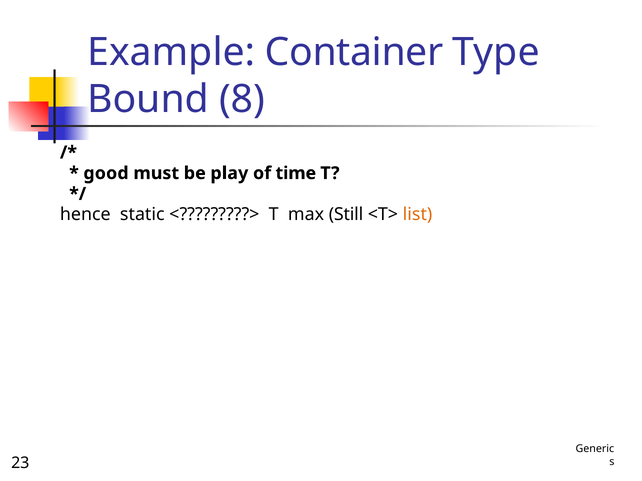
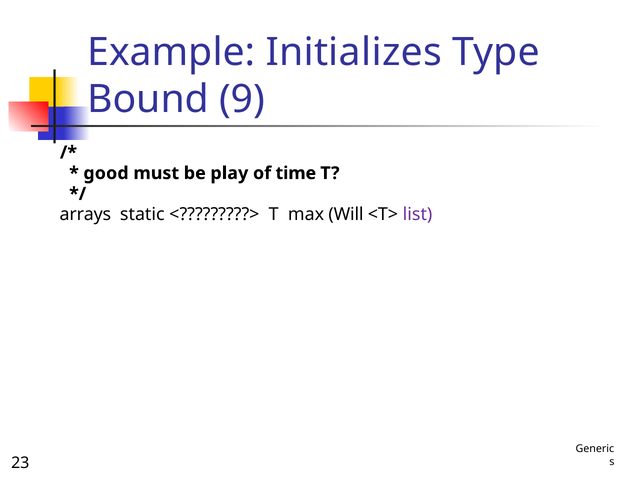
Container: Container -> Initializes
8: 8 -> 9
hence: hence -> arrays
Still: Still -> Will
list colour: orange -> purple
